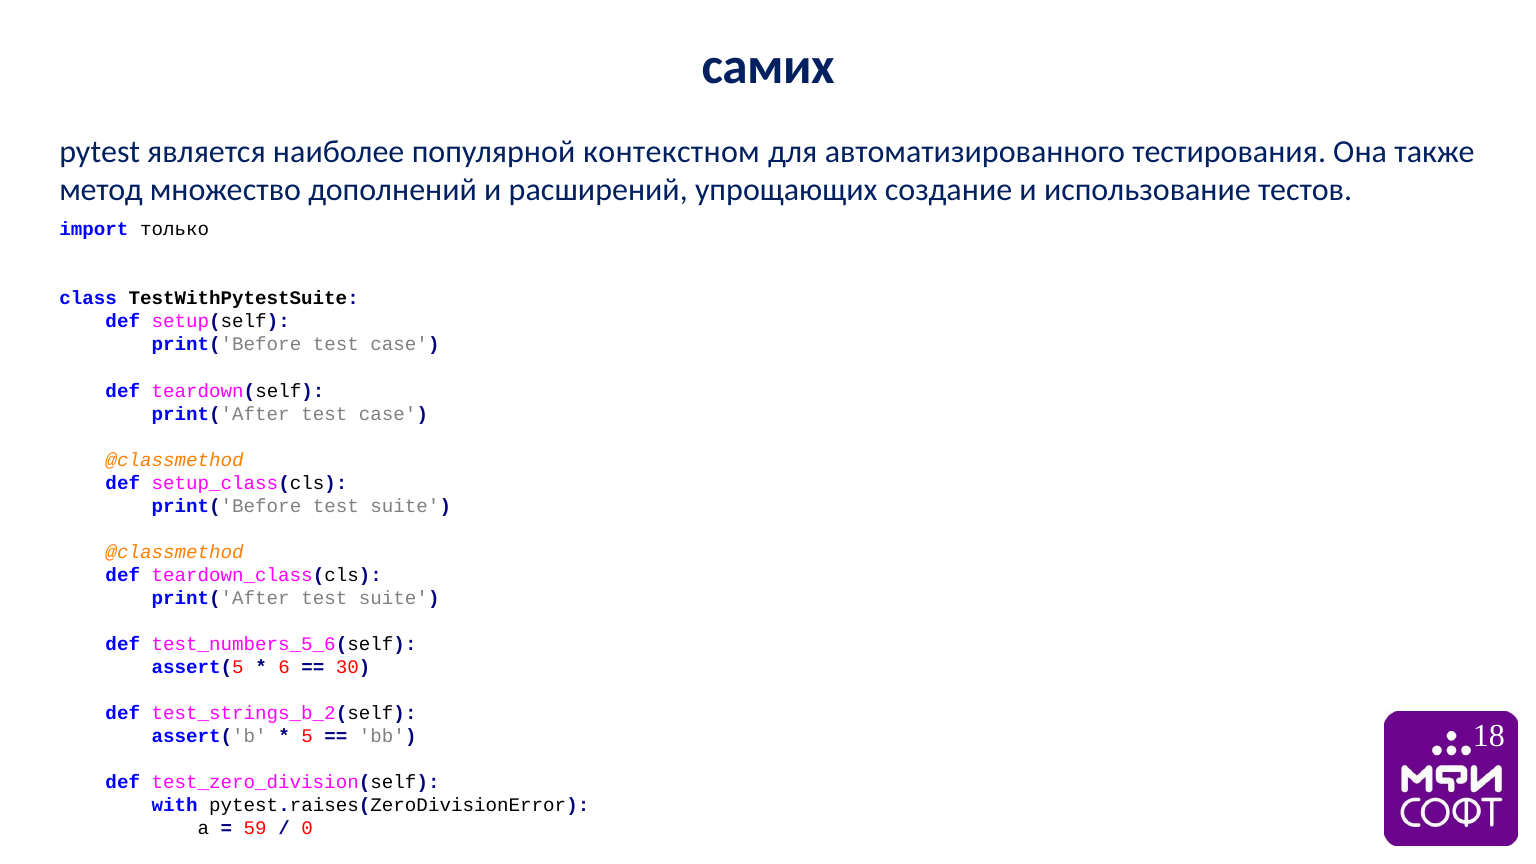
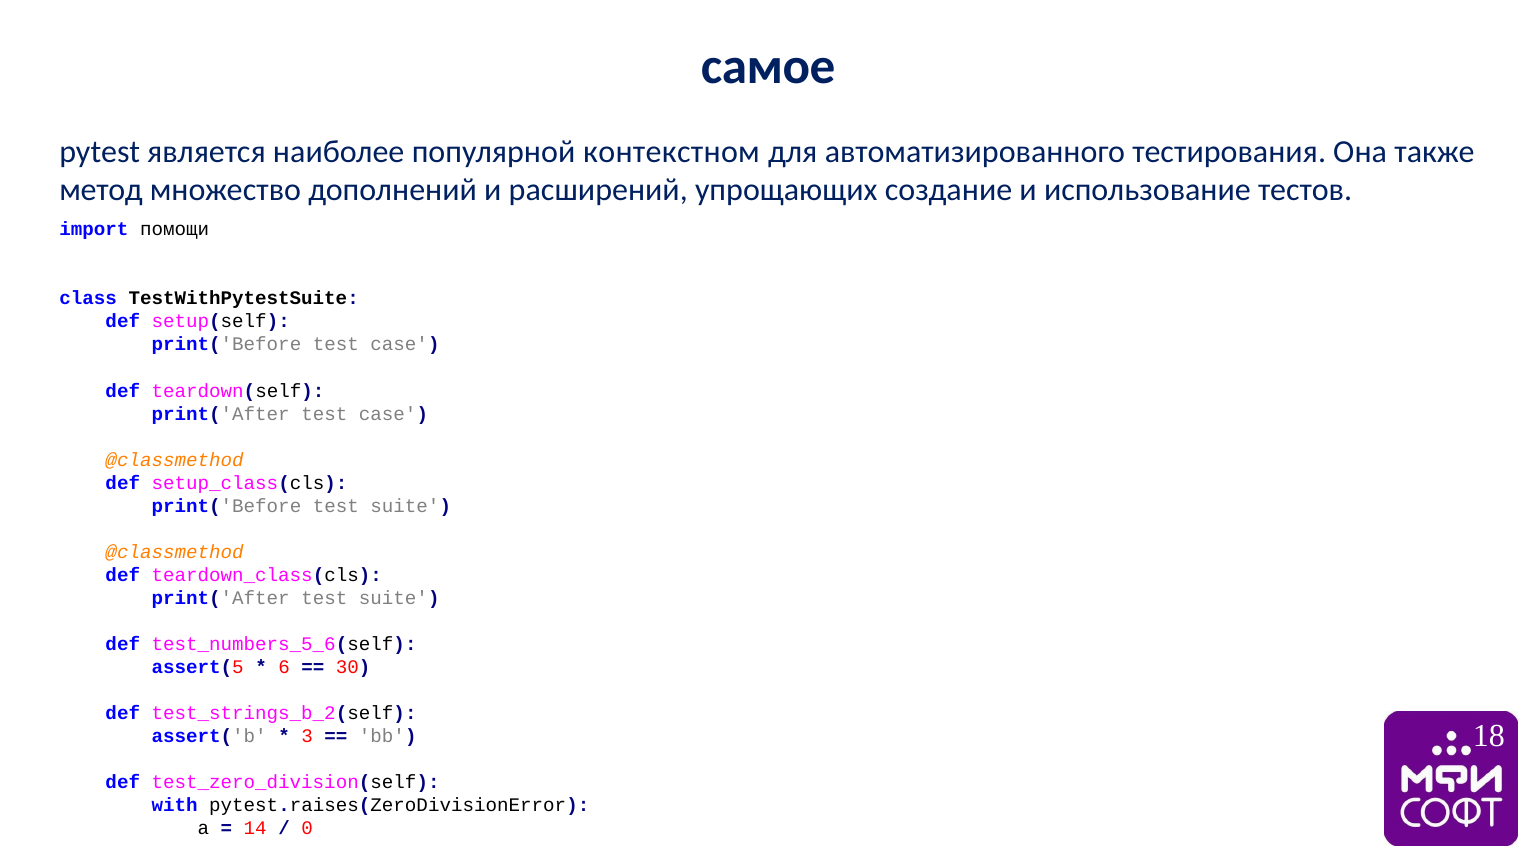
самих: самих -> самое
только: только -> помощи
5: 5 -> 3
59: 59 -> 14
